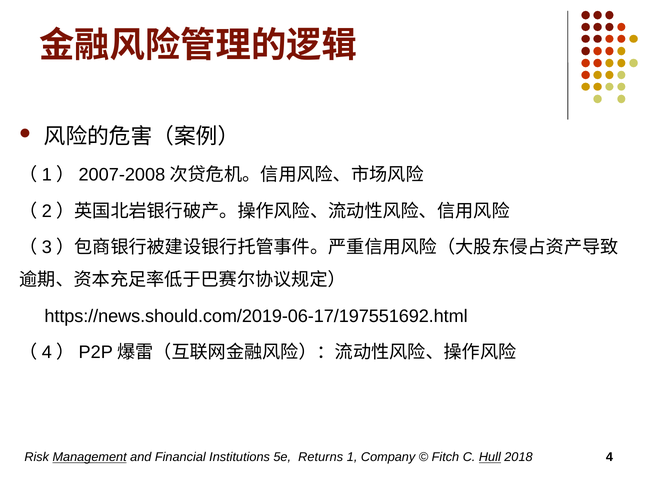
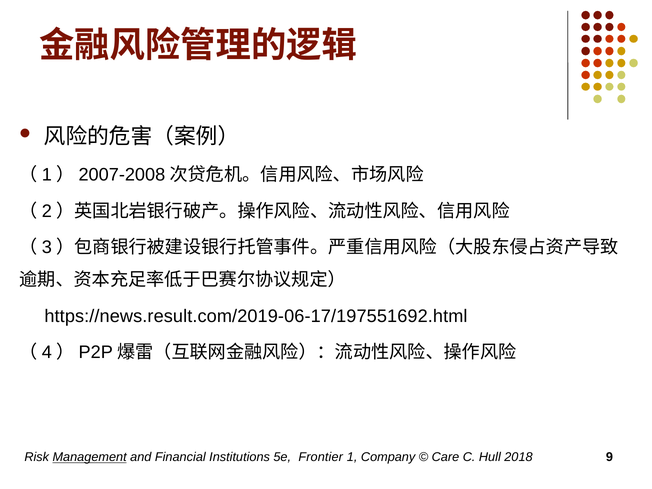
https://news.should.com/2019-06-17/197551692.html: https://news.should.com/2019-06-17/197551692.html -> https://news.result.com/2019-06-17/197551692.html
Returns: Returns -> Frontier
Fitch: Fitch -> Care
Hull underline: present -> none
4: 4 -> 9
